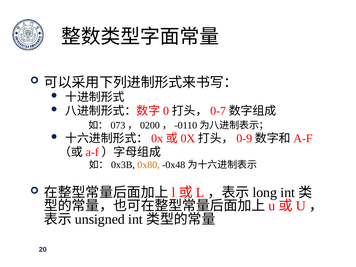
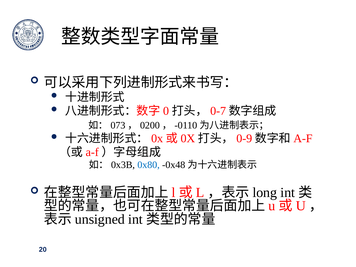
0x80 colour: orange -> blue
